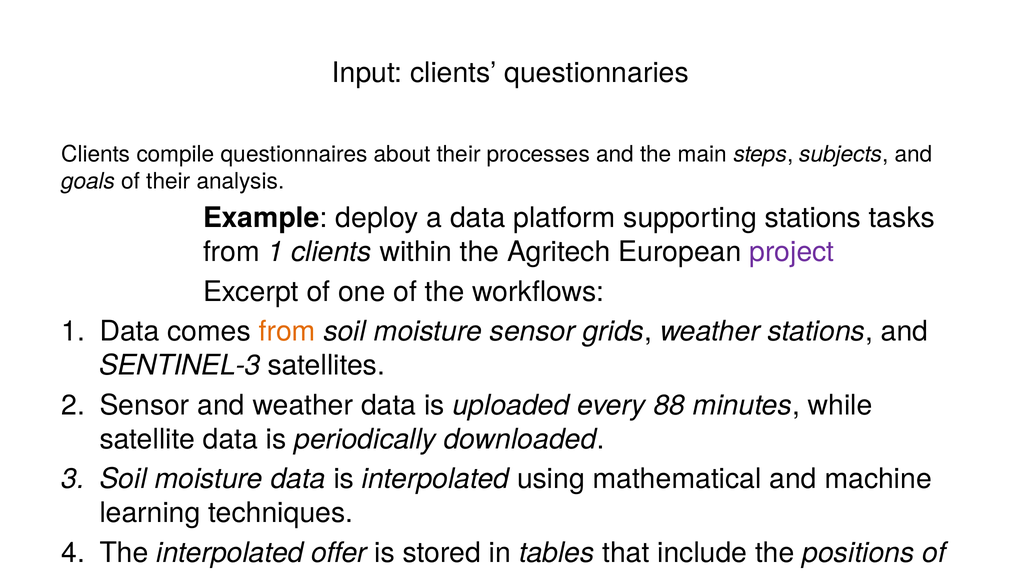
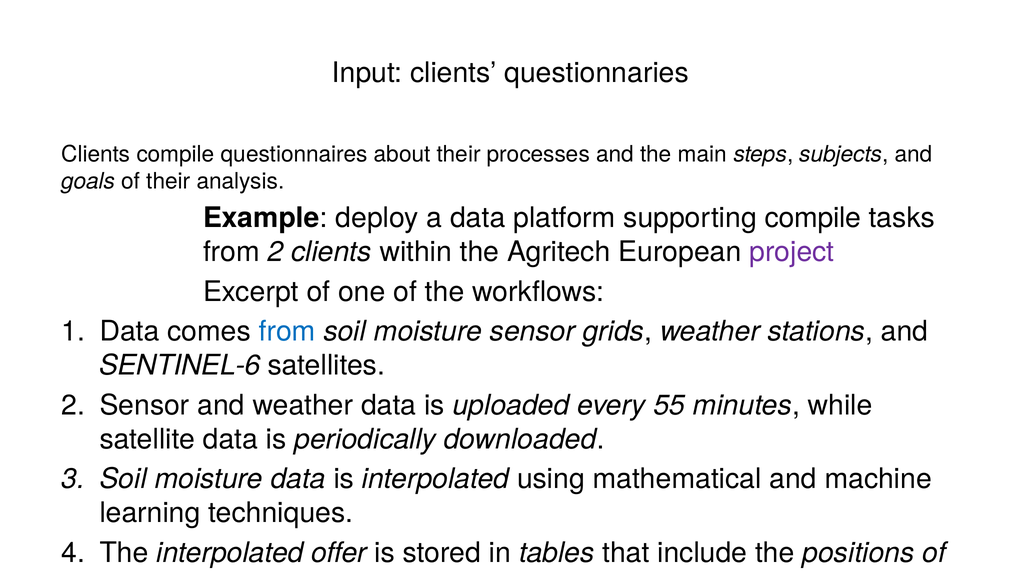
supporting stations: stations -> compile
from 1: 1 -> 2
from at (287, 332) colour: orange -> blue
SENTINEL-3: SENTINEL-3 -> SENTINEL-6
88: 88 -> 55
